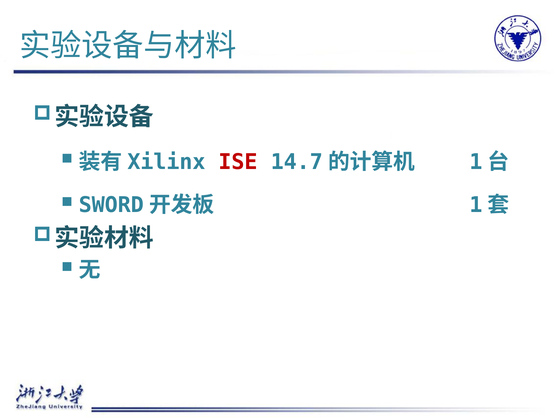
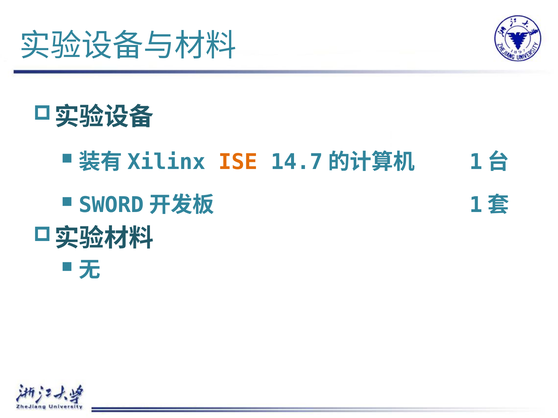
ISE colour: red -> orange
